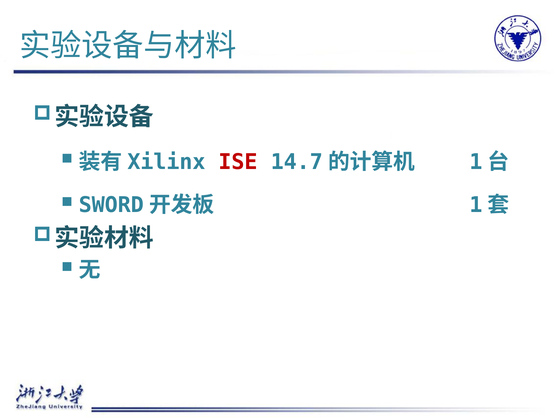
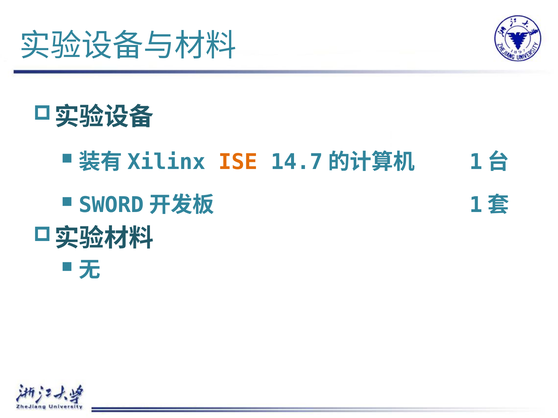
ISE colour: red -> orange
